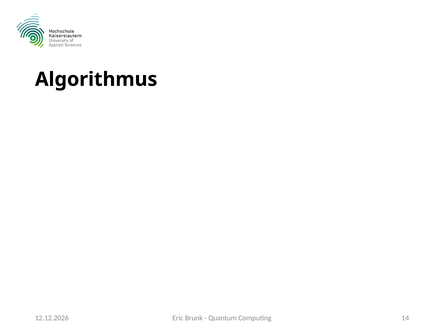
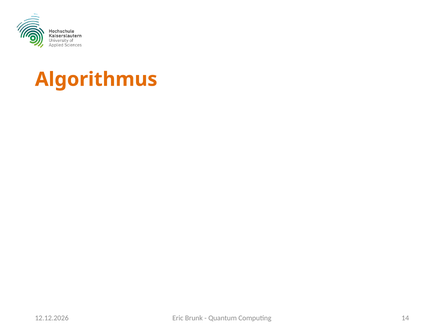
Algorithmus colour: black -> orange
